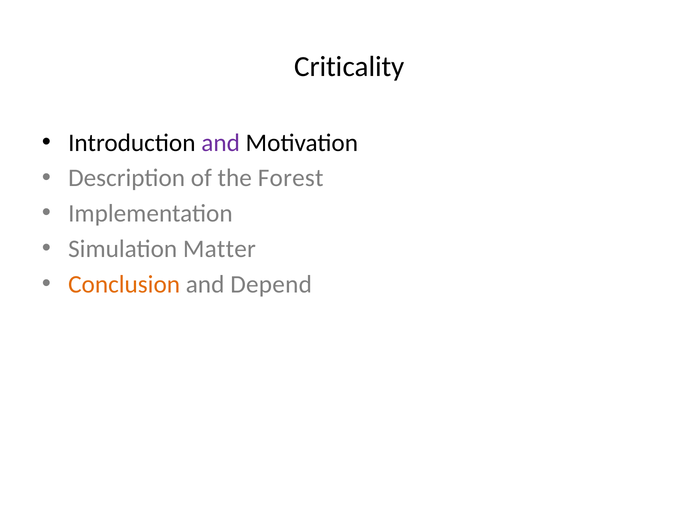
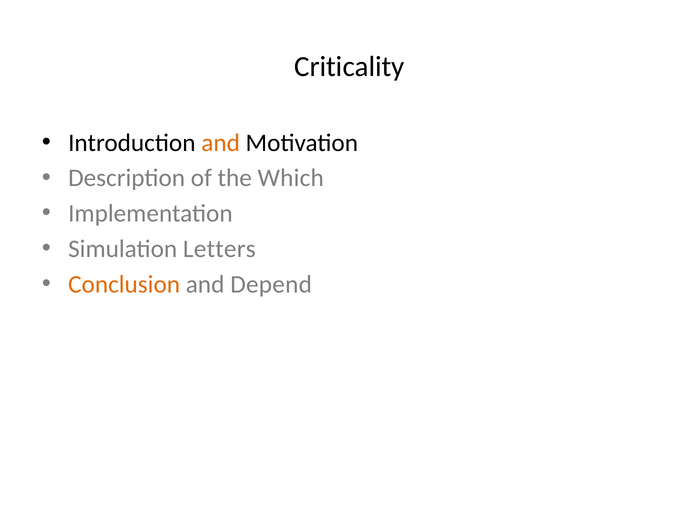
and at (221, 143) colour: purple -> orange
Forest: Forest -> Which
Matter: Matter -> Letters
